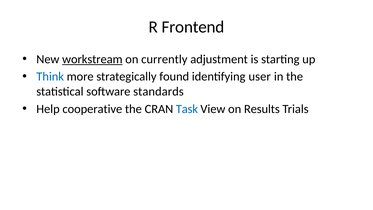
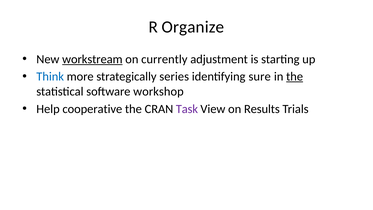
Frontend: Frontend -> Organize
found: found -> series
user: user -> sure
the at (295, 77) underline: none -> present
standards: standards -> workshop
Task colour: blue -> purple
